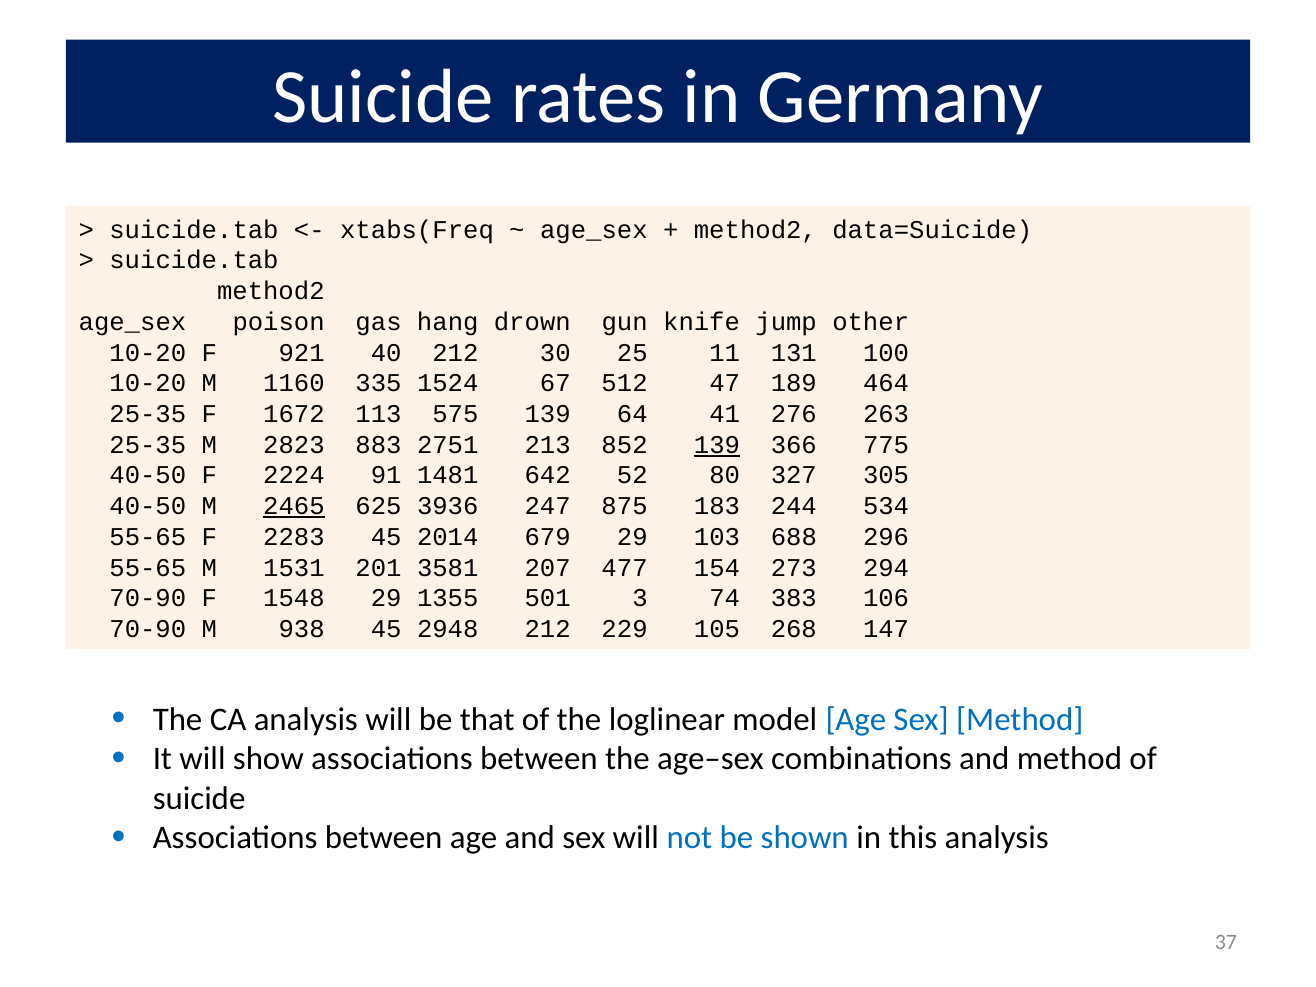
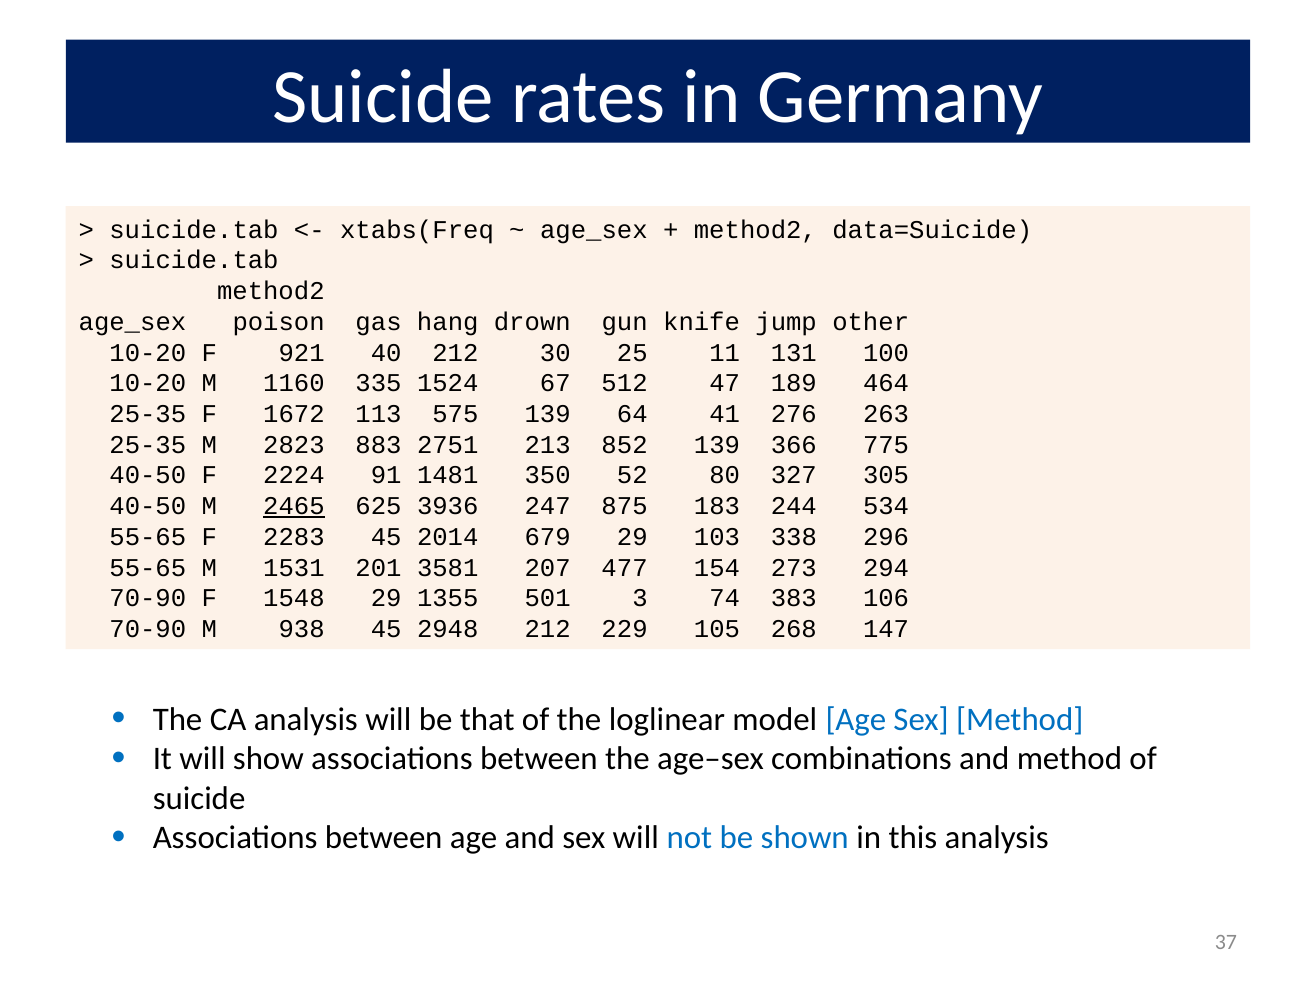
139 at (717, 445) underline: present -> none
642: 642 -> 350
688: 688 -> 338
